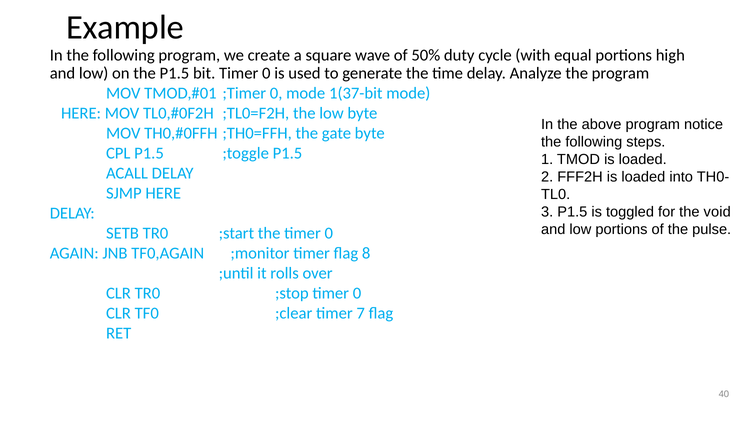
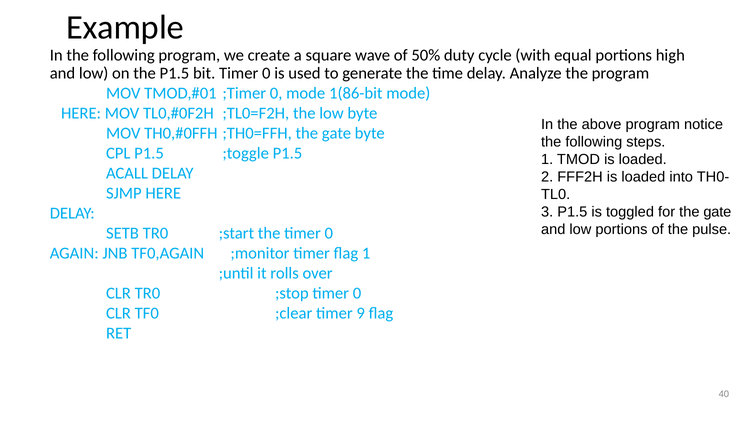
1(37-bit: 1(37-bit -> 1(86-bit
for the void: void -> gate
flag 8: 8 -> 1
7: 7 -> 9
